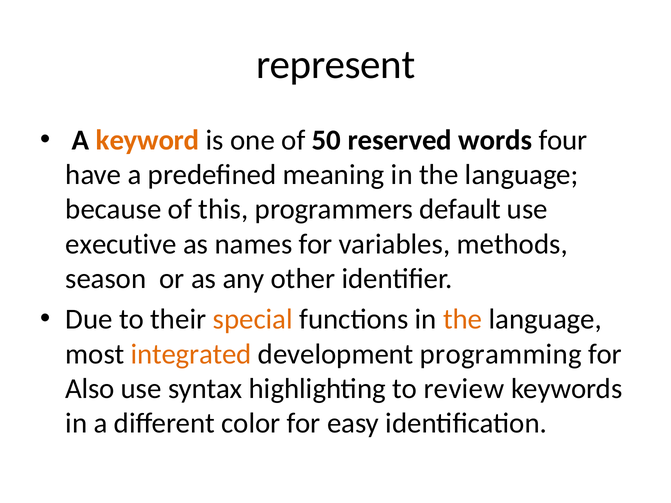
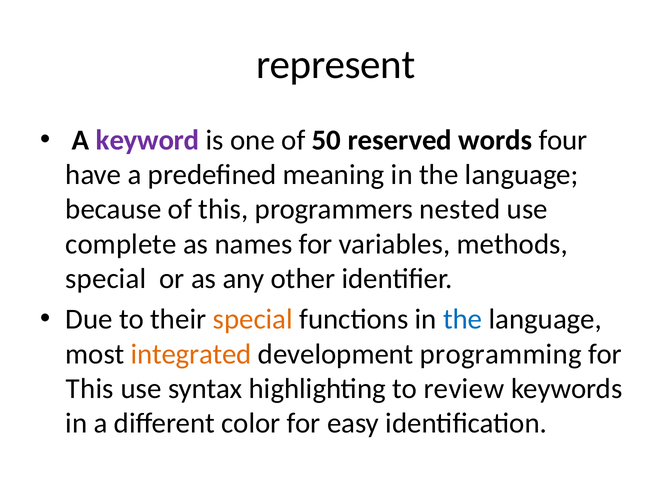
keyword colour: orange -> purple
default: default -> nested
executive: executive -> complete
season at (106, 279): season -> special
the at (463, 320) colour: orange -> blue
Also at (90, 389): Also -> This
